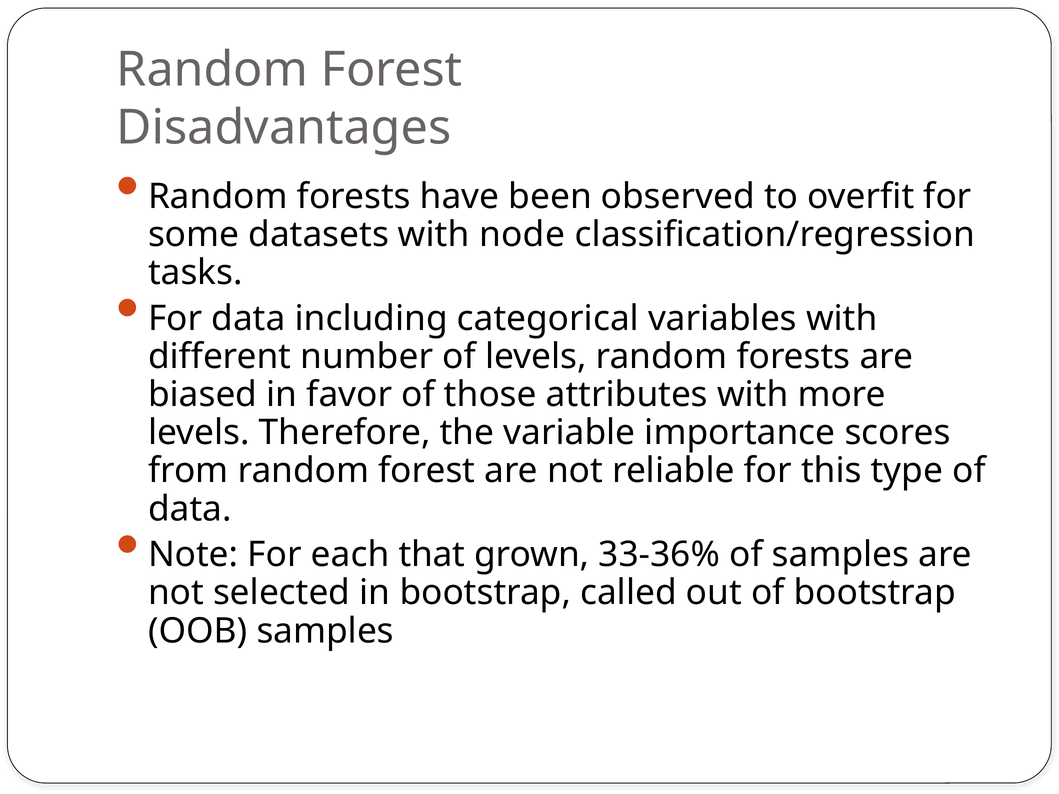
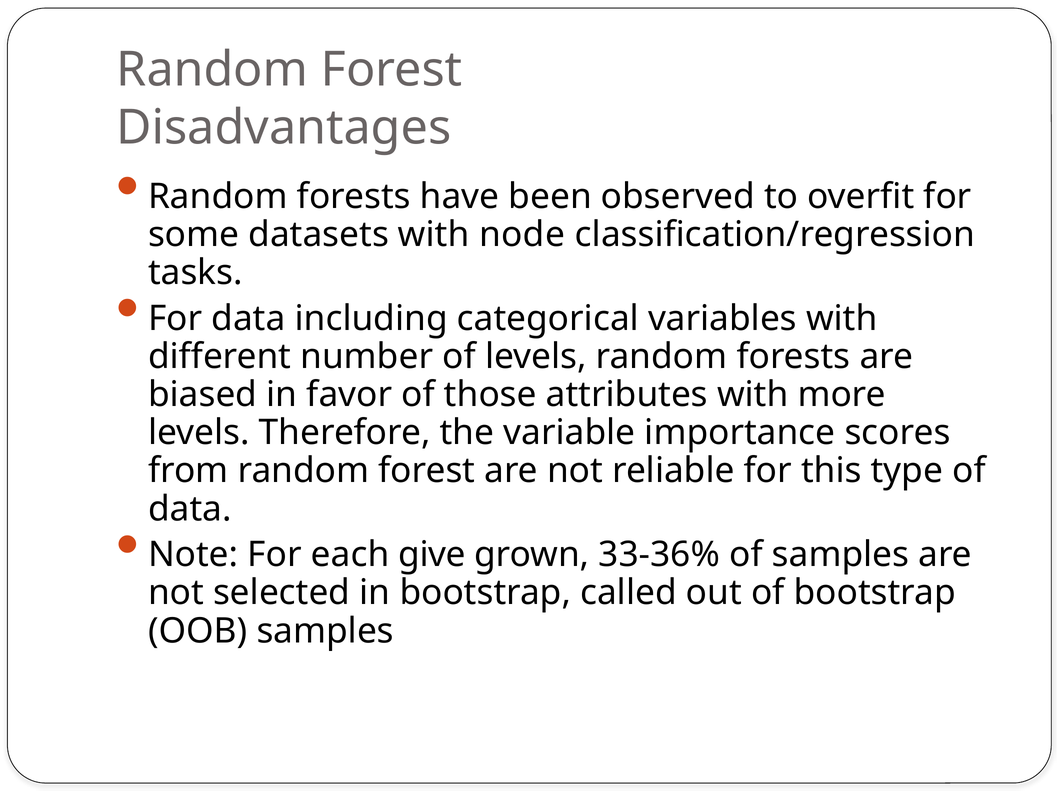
that: that -> give
